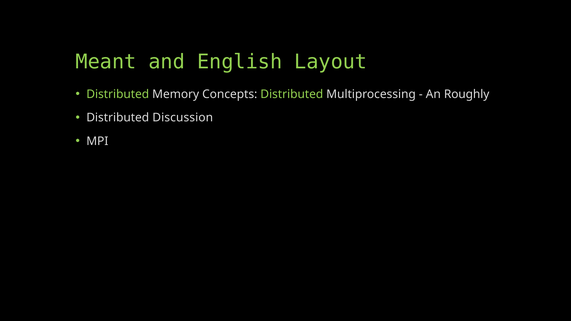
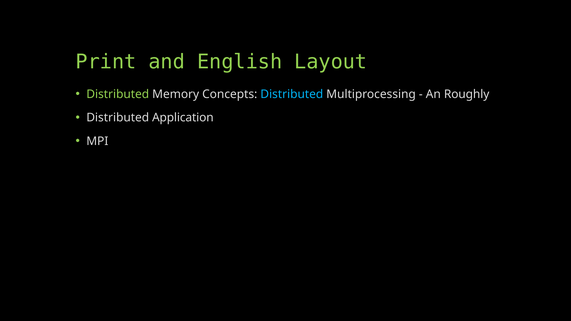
Meant: Meant -> Print
Distributed at (292, 94) colour: light green -> light blue
Discussion: Discussion -> Application
